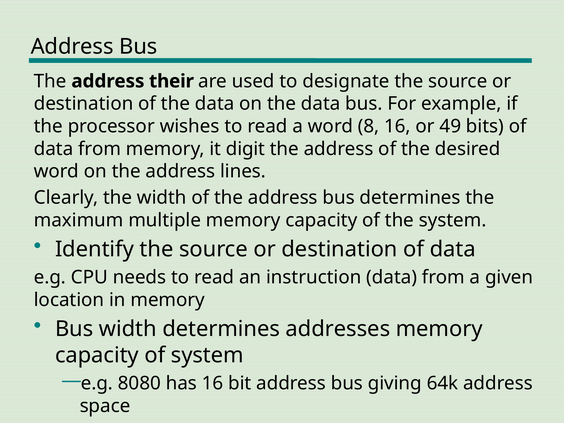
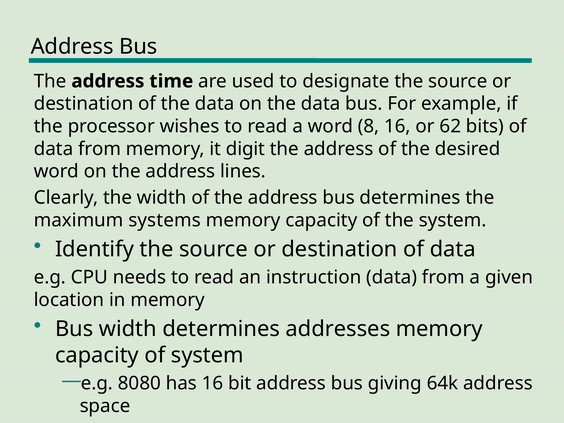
their: their -> time
49: 49 -> 62
multiple: multiple -> systems
